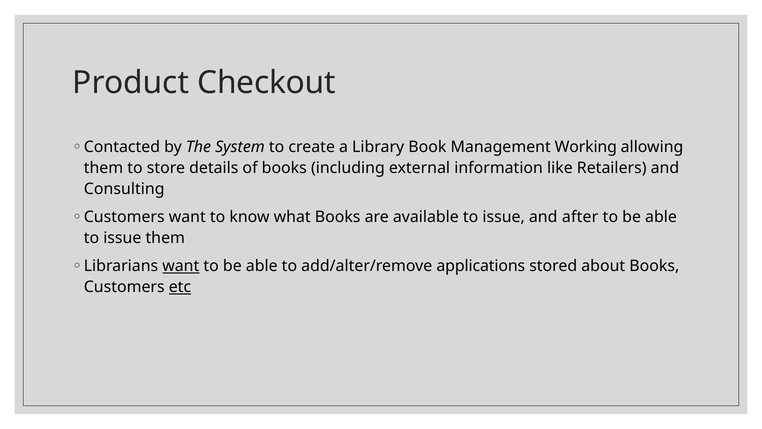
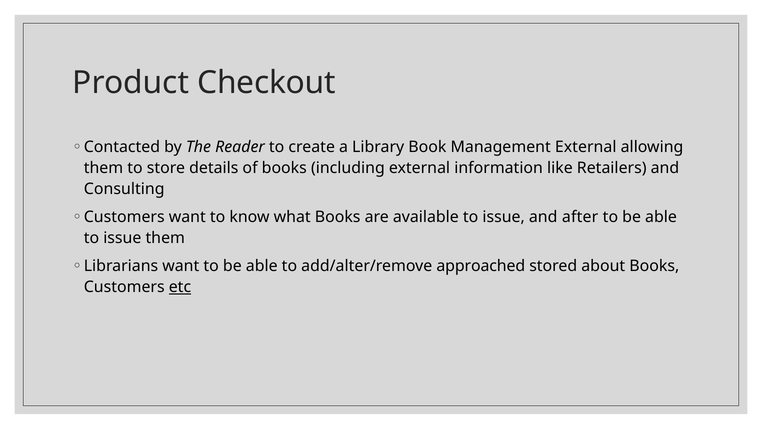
System: System -> Reader
Management Working: Working -> External
want at (181, 266) underline: present -> none
applications: applications -> approached
